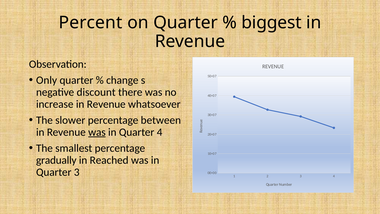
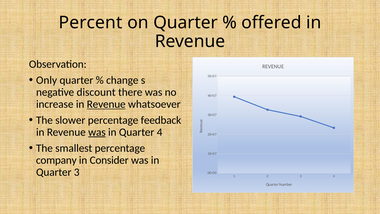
biggest: biggest -> offered
Revenue at (106, 104) underline: none -> present
between: between -> feedback
gradually: gradually -> company
Reached: Reached -> Consider
